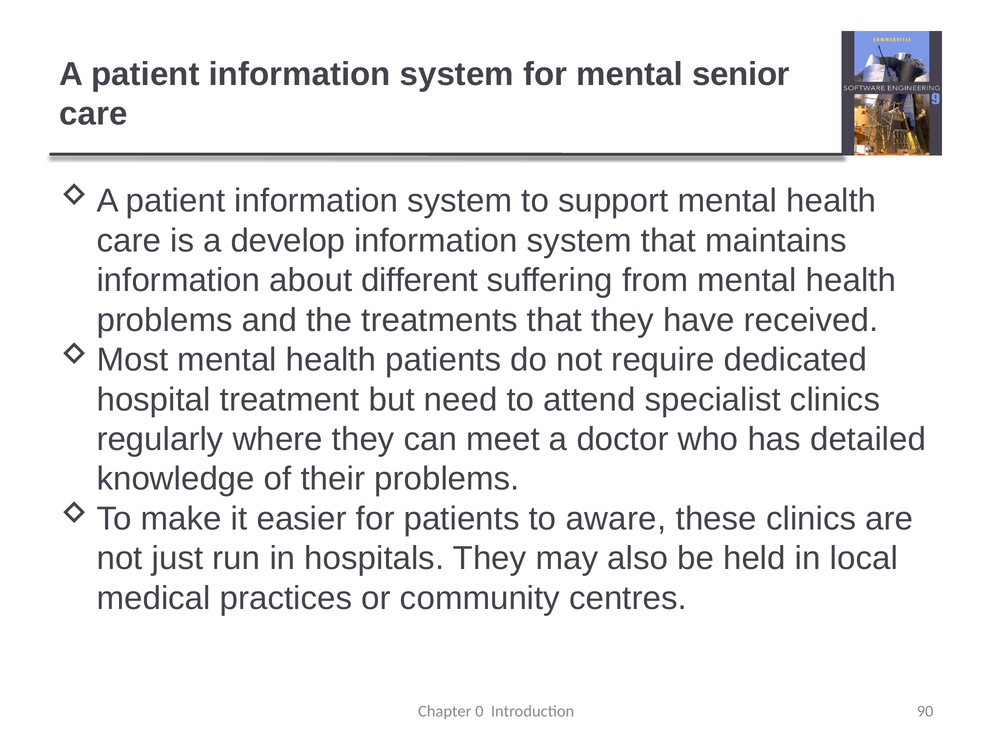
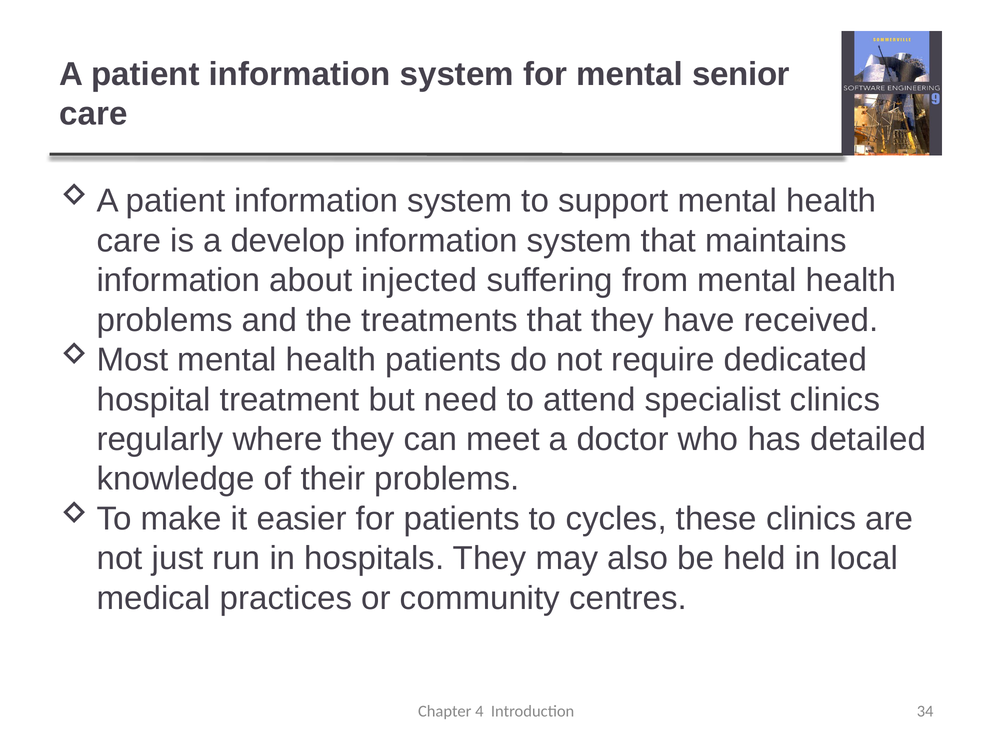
different: different -> injected
aware: aware -> cycles
0: 0 -> 4
90: 90 -> 34
